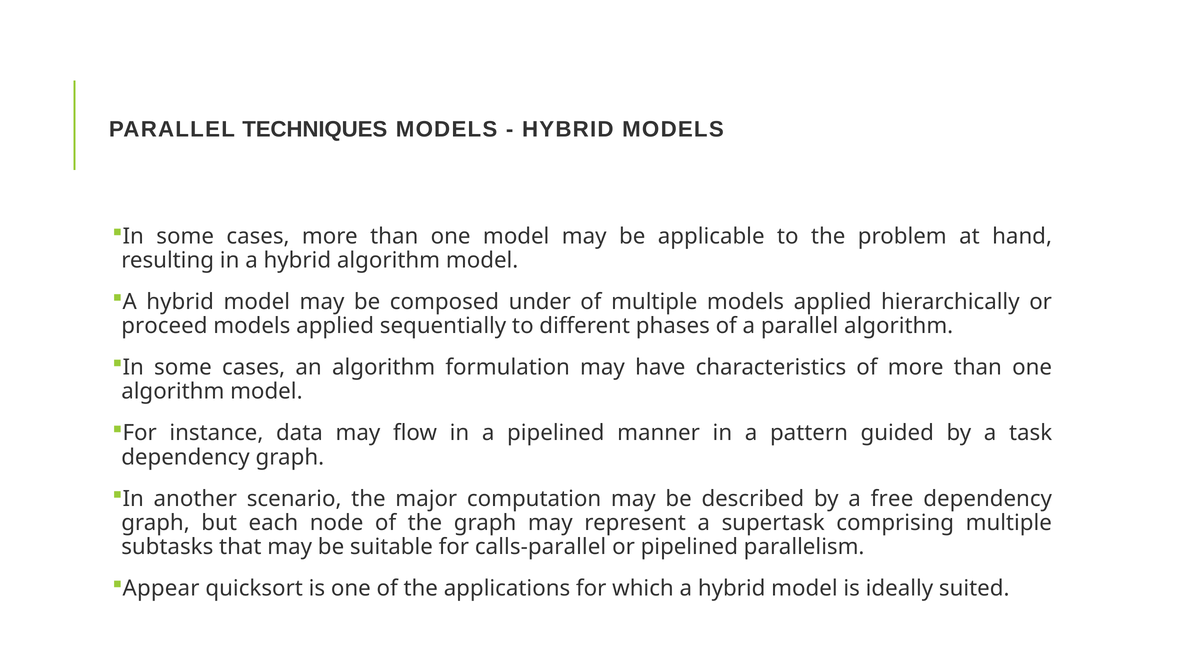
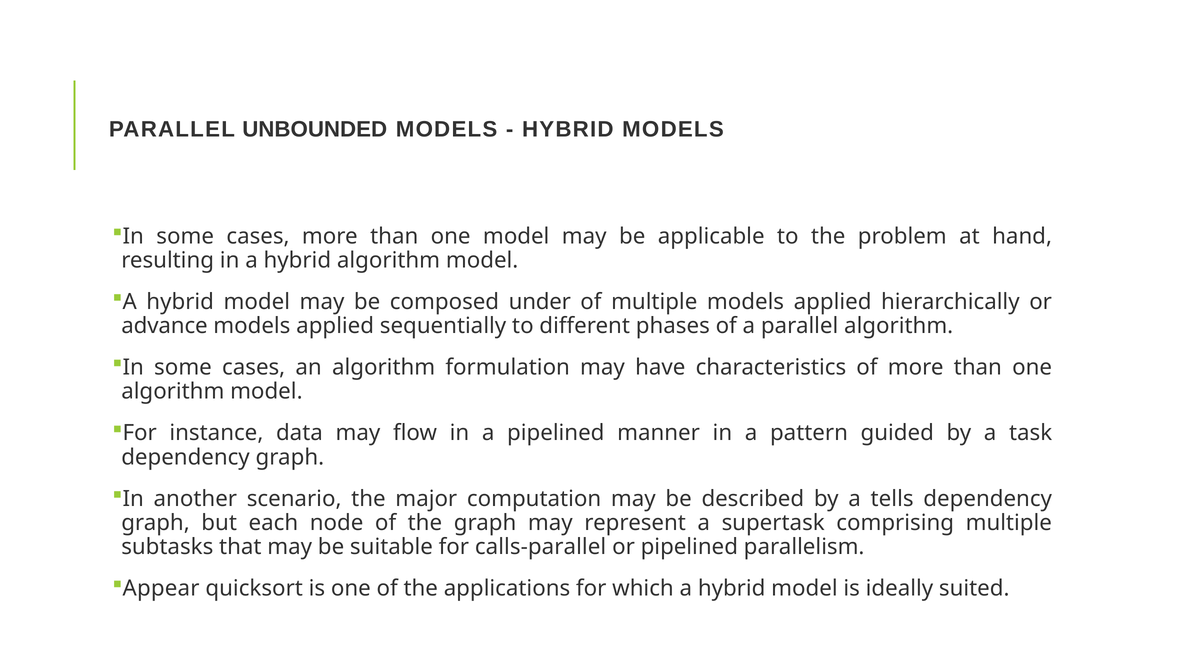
TECHNIQUES: TECHNIQUES -> UNBOUNDED
proceed: proceed -> advance
free: free -> tells
